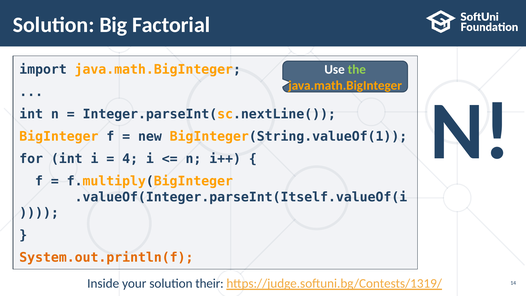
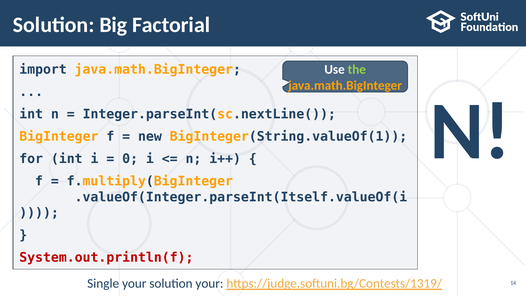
4: 4 -> 0
System.out.println(f colour: orange -> red
Inside: Inside -> Single
solution their: their -> your
